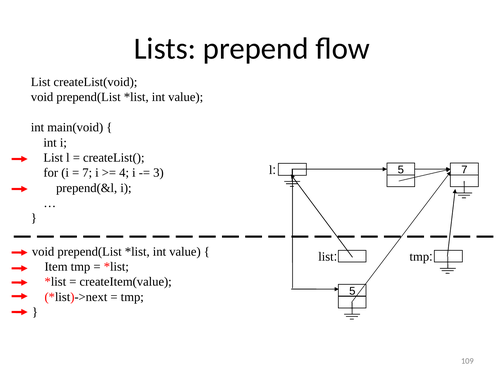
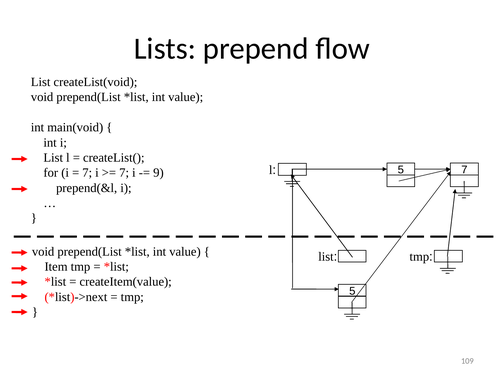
4 at (124, 173): 4 -> 7
3: 3 -> 9
